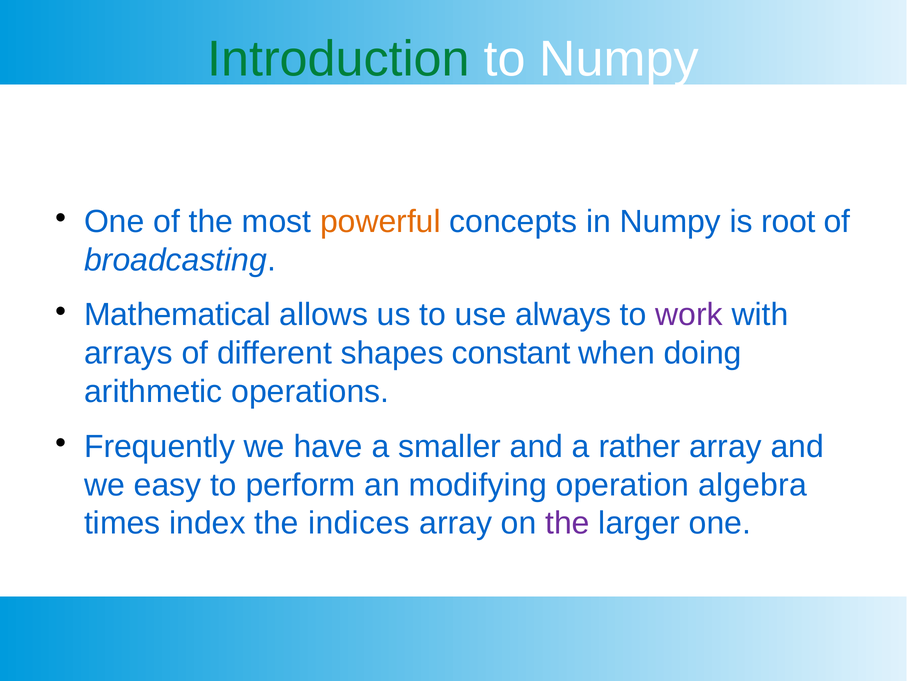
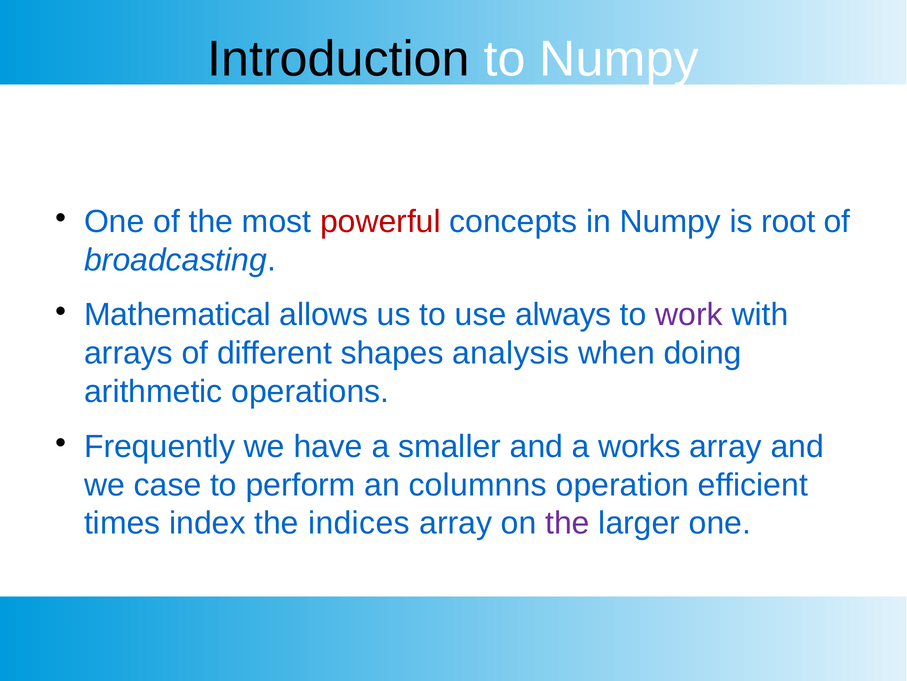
Introduction colour: green -> black
powerful colour: orange -> red
constant: constant -> analysis
rather: rather -> works
easy: easy -> case
modifying: modifying -> columnns
algebra: algebra -> efficient
